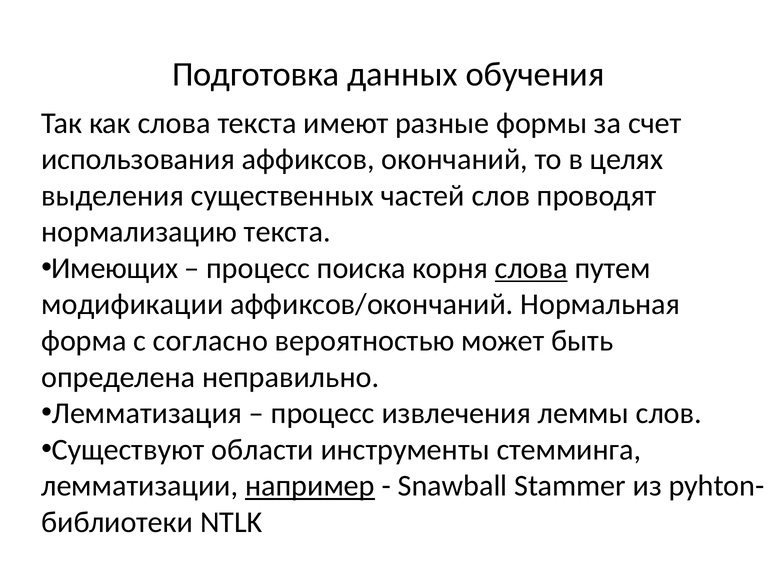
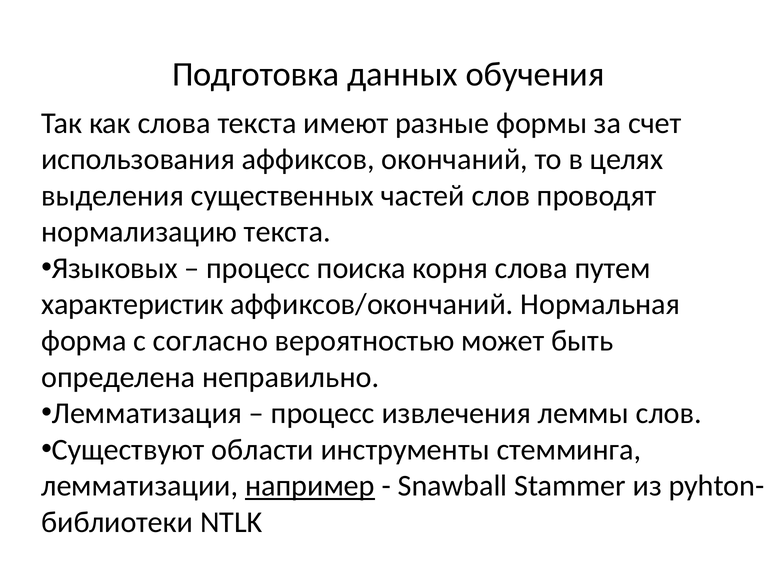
Имеющих: Имеющих -> Языковых
слова at (531, 268) underline: present -> none
модификации: модификации -> характеристик
